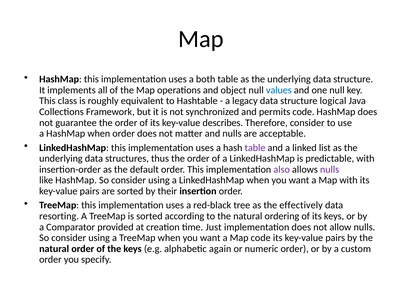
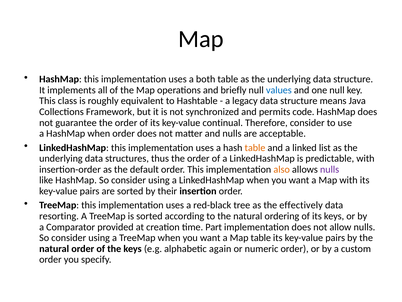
object: object -> briefly
logical: logical -> means
describes: describes -> continual
table at (255, 147) colour: purple -> orange
also colour: purple -> orange
Just: Just -> Part
Map code: code -> table
